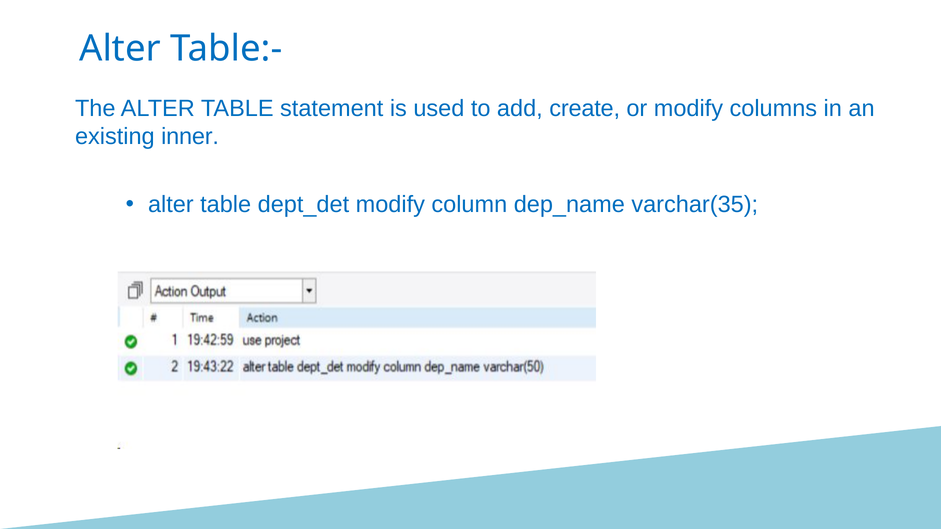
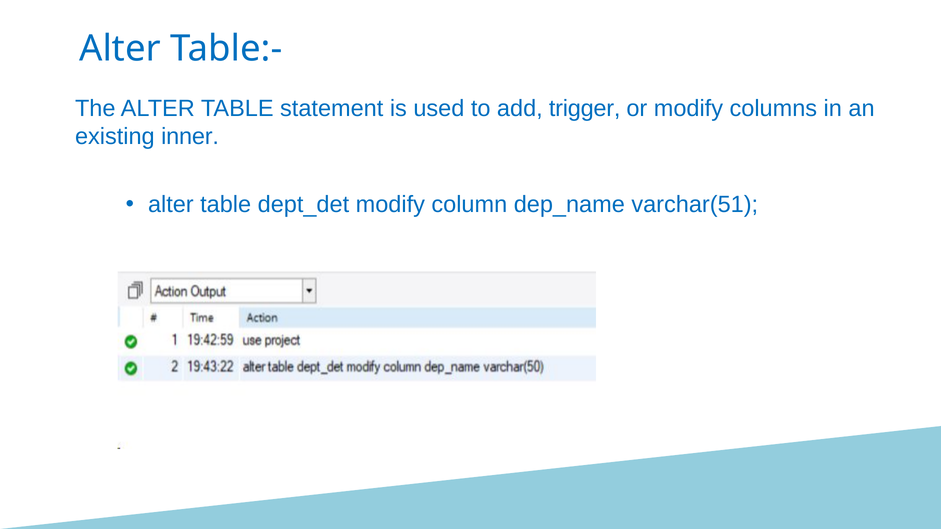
create: create -> trigger
varchar(35: varchar(35 -> varchar(51
